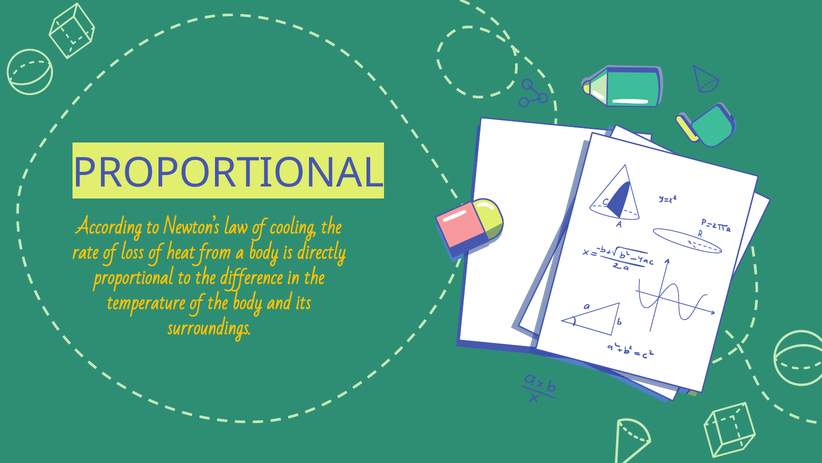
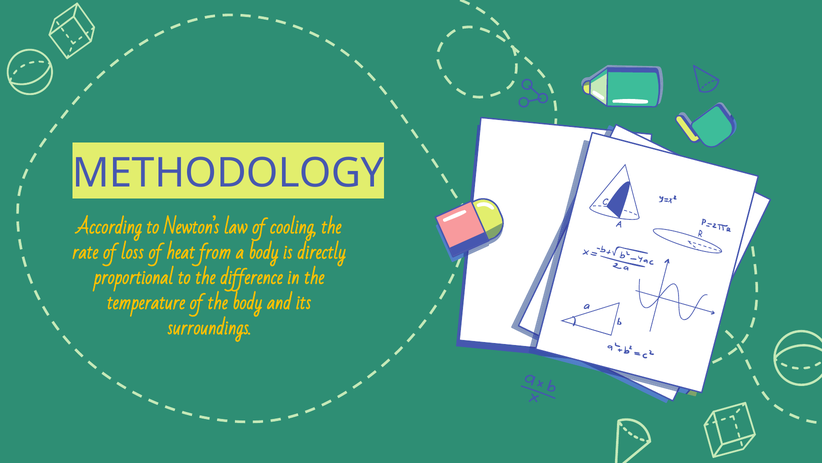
PROPORTIONAL at (228, 173): PROPORTIONAL -> METHODOLOGY
